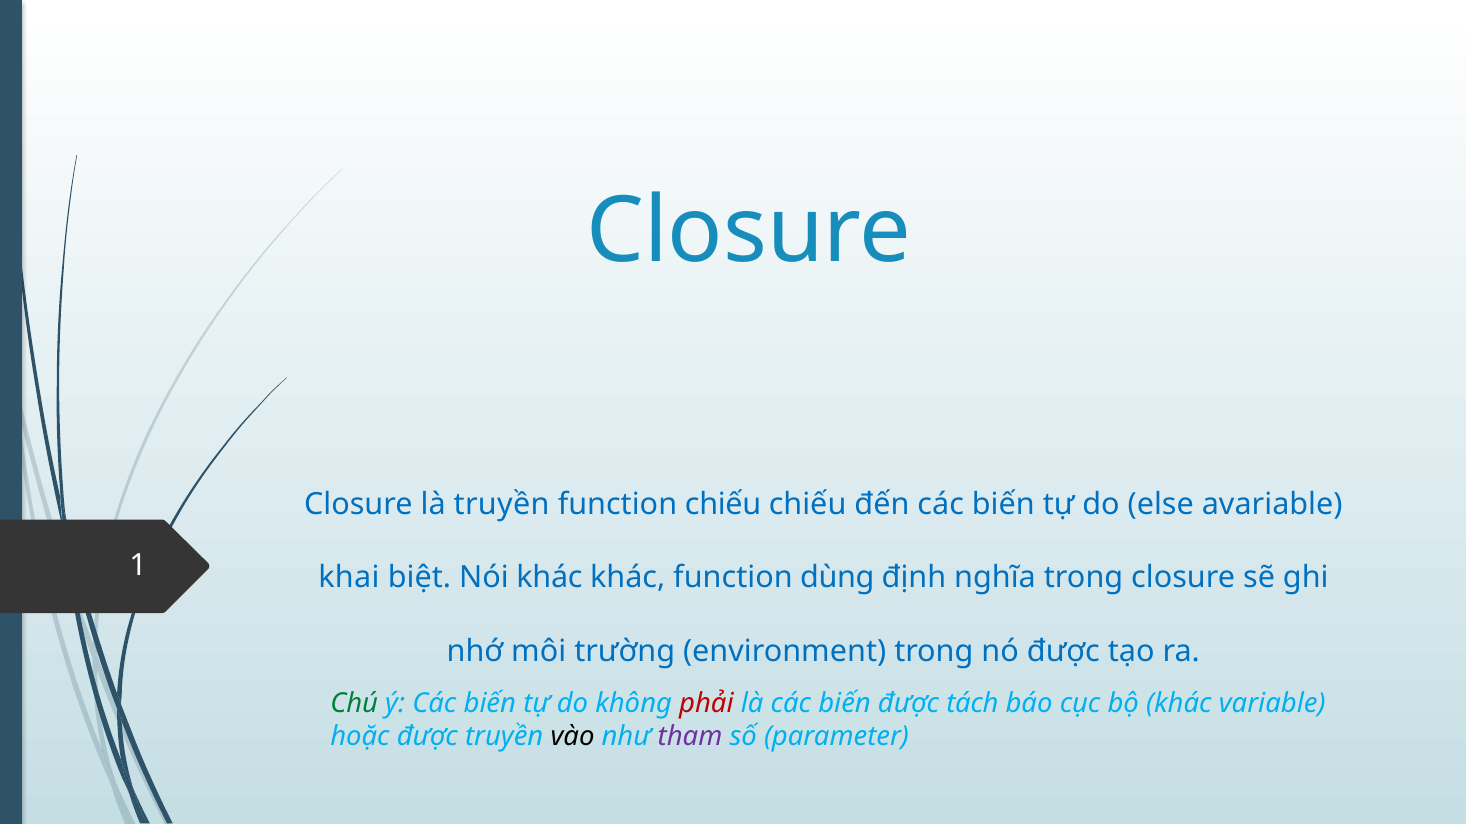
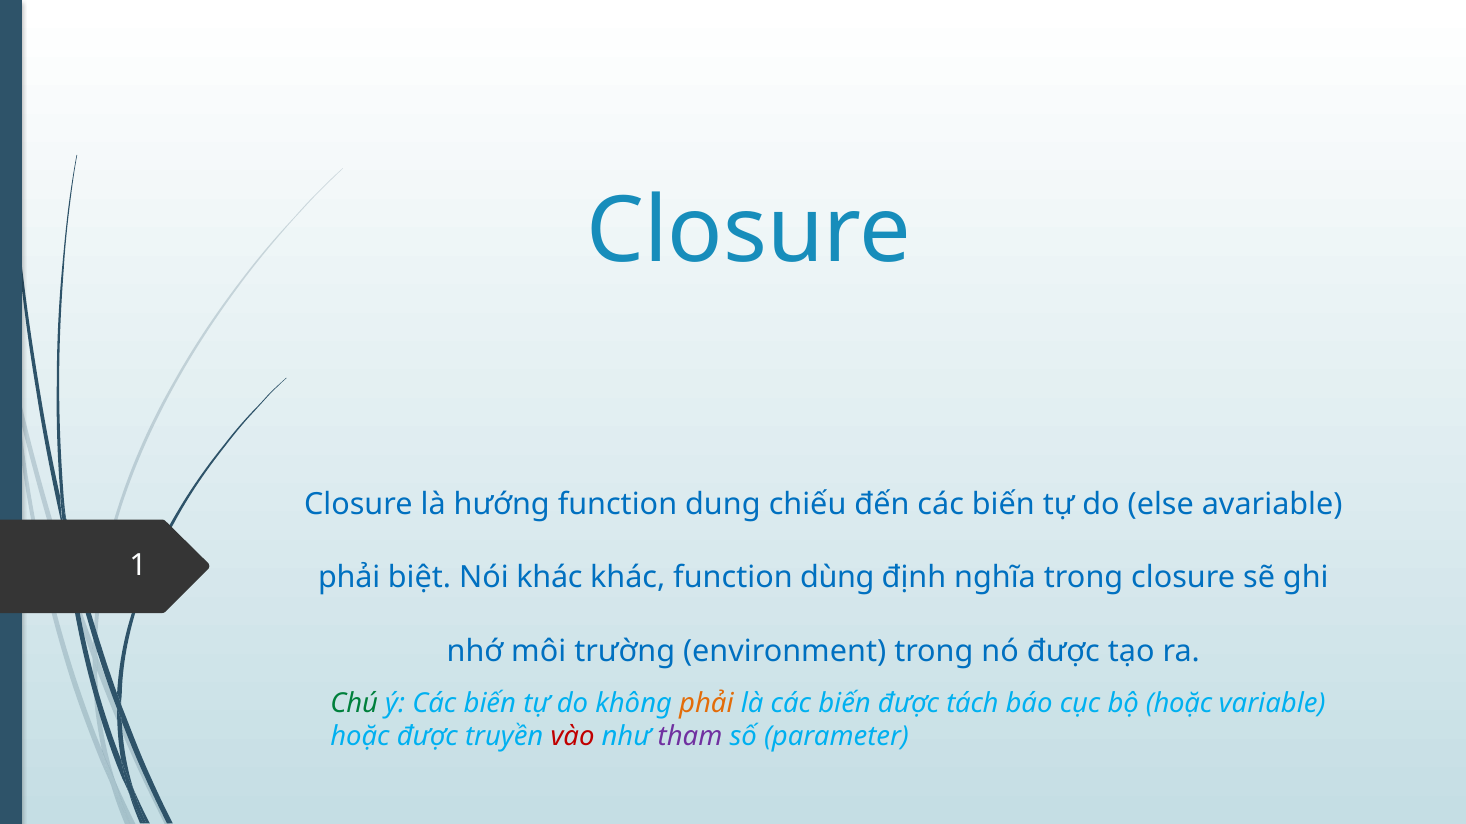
là truyền: truyền -> hướng
function chiếu: chiếu -> dung
khai at (349, 578): khai -> phải
phải at (706, 704) colour: red -> orange
bộ khác: khác -> hoặc
vào colour: black -> red
